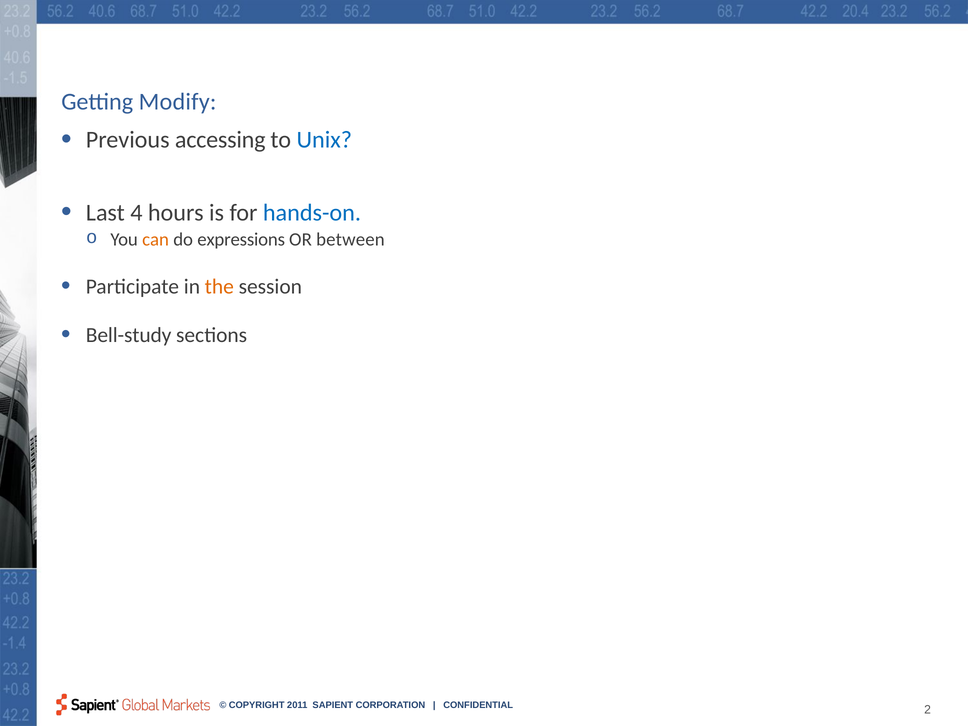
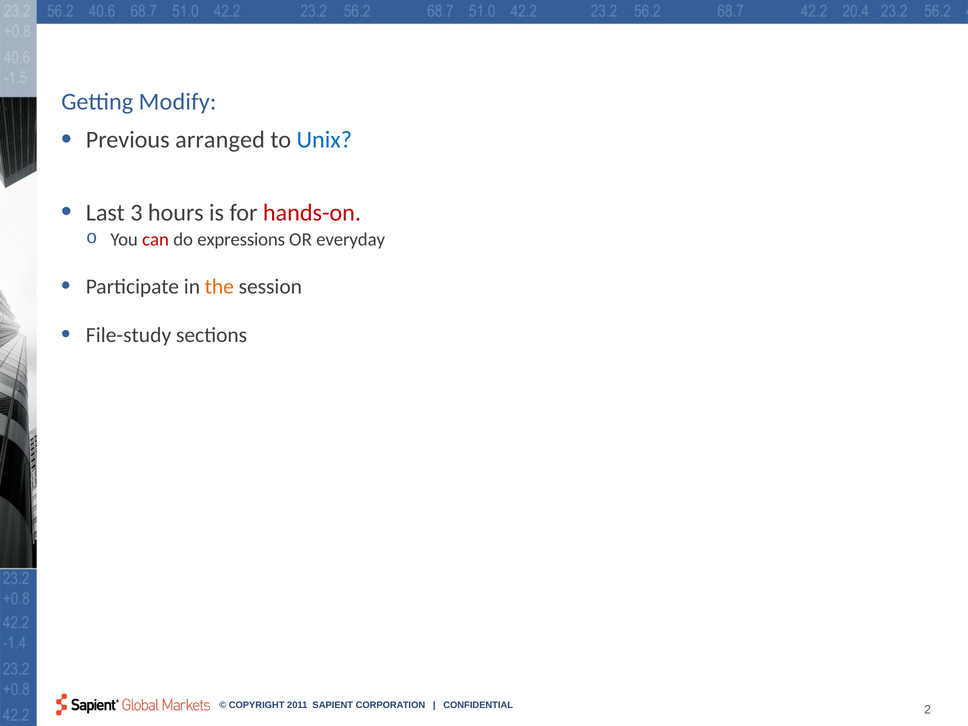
accessing: accessing -> arranged
4: 4 -> 3
hands-on colour: blue -> red
can colour: orange -> red
between: between -> everyday
Bell-study: Bell-study -> File-study
